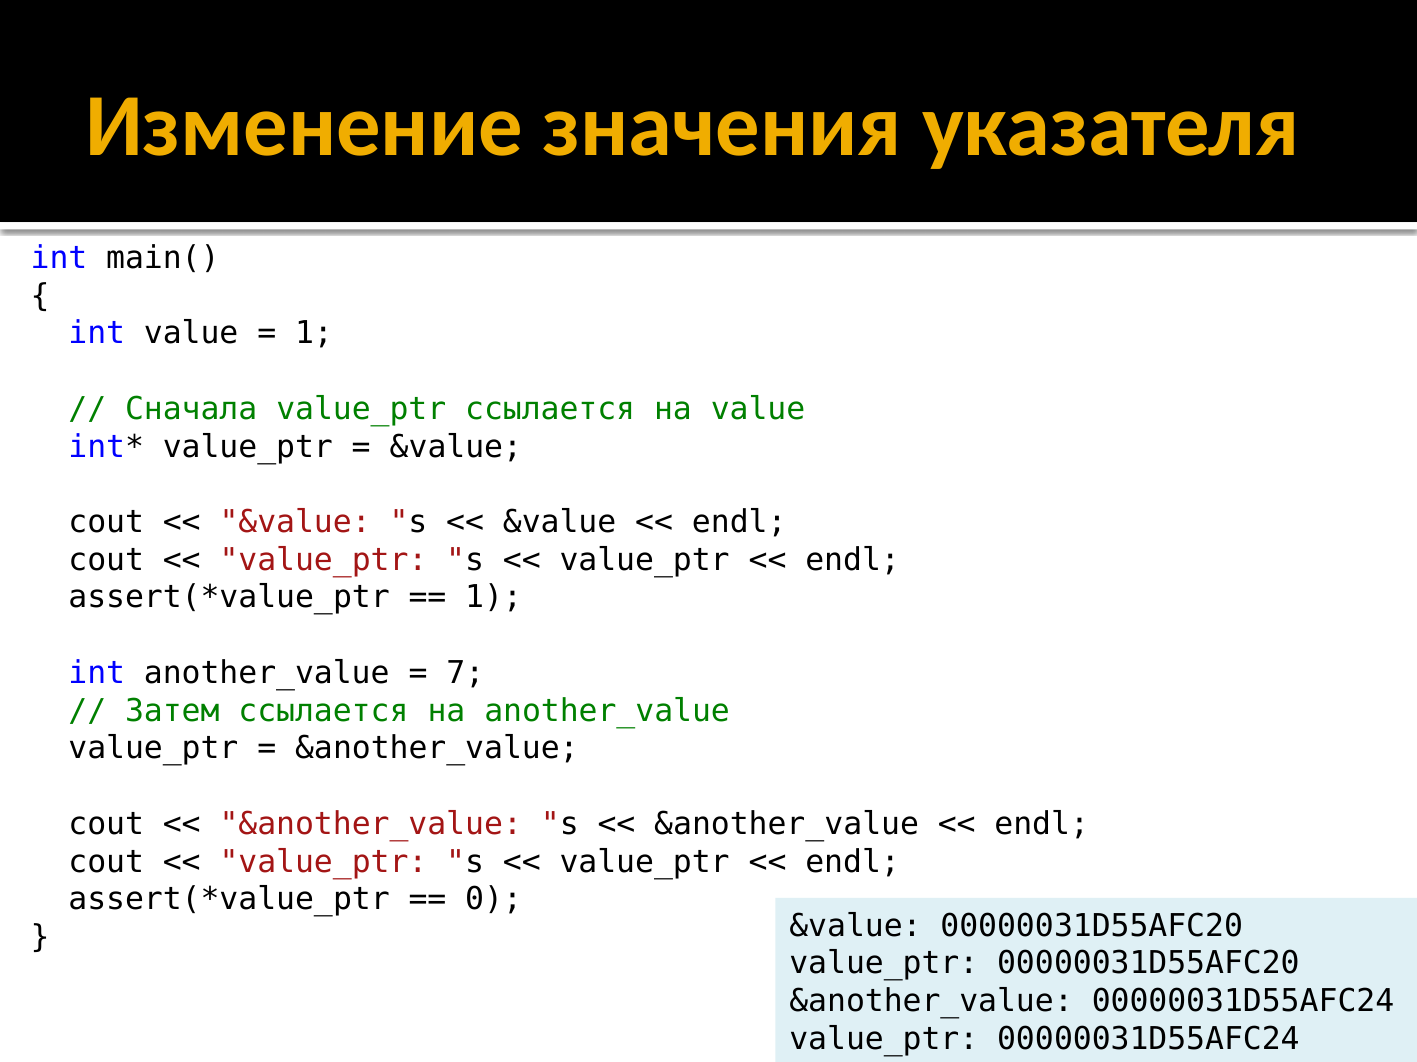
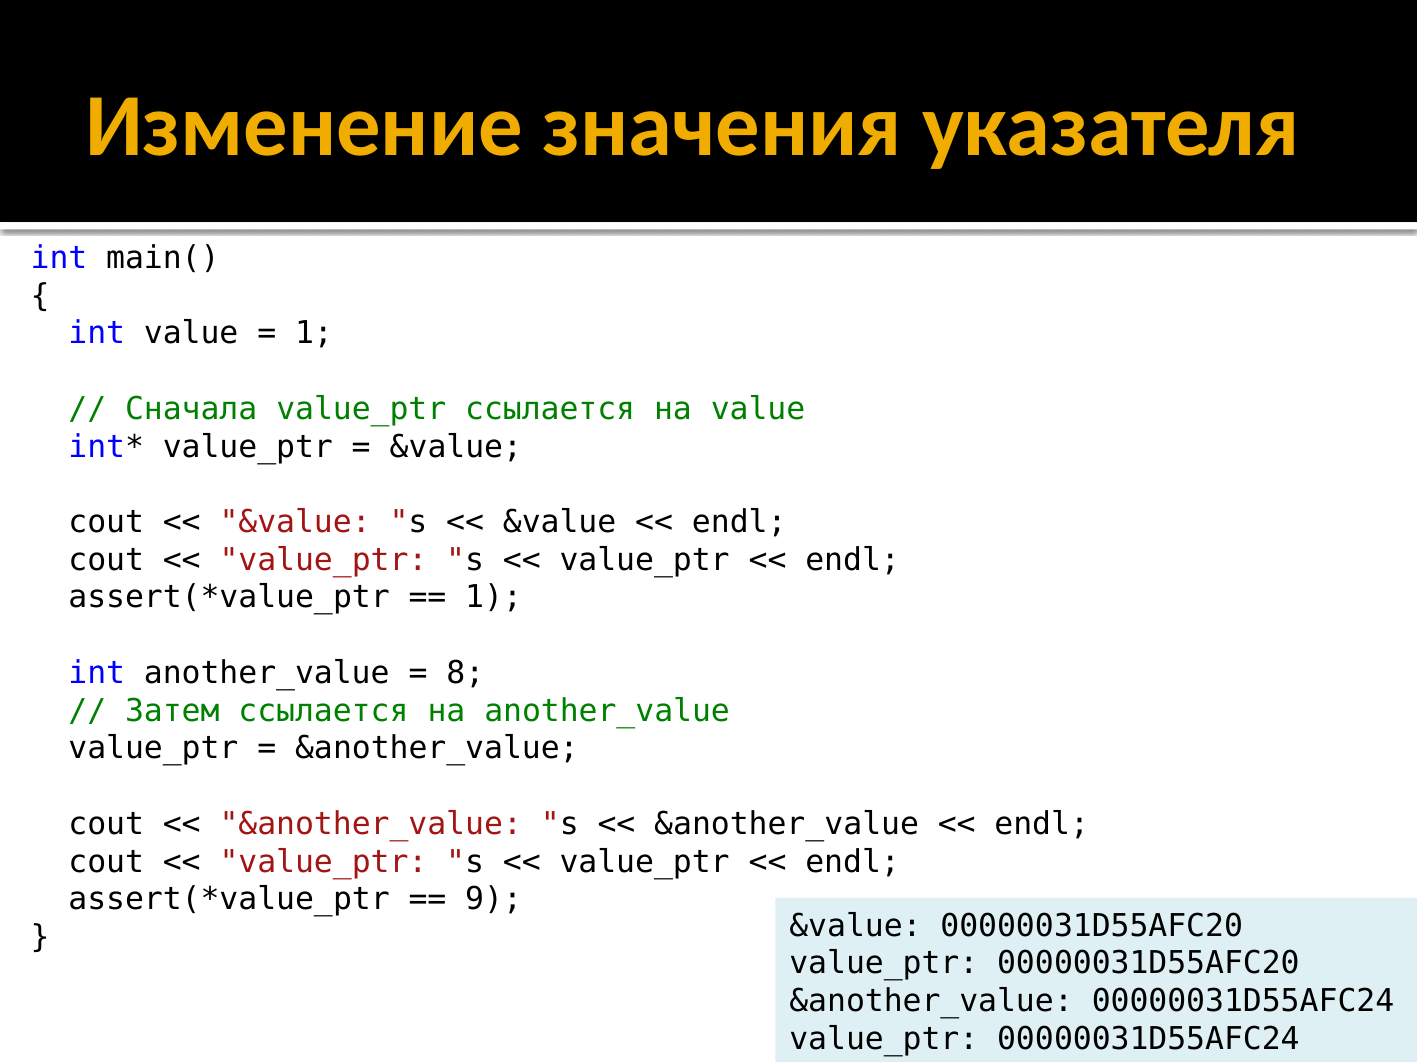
7: 7 -> 8
0: 0 -> 9
